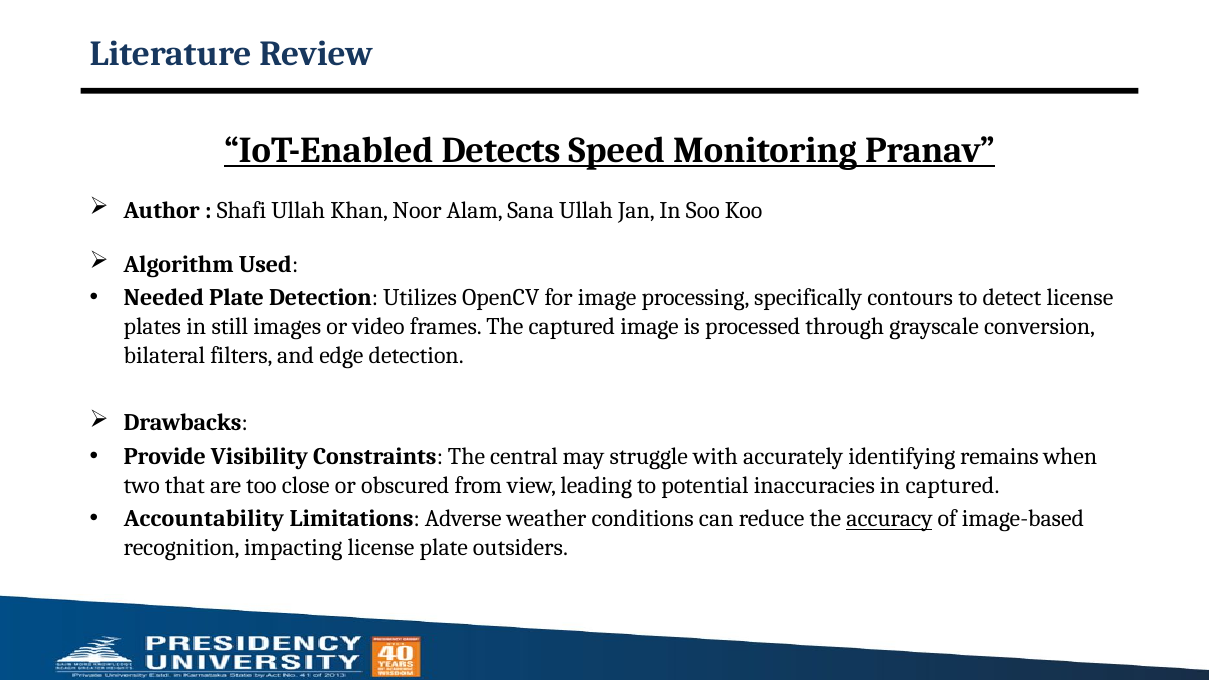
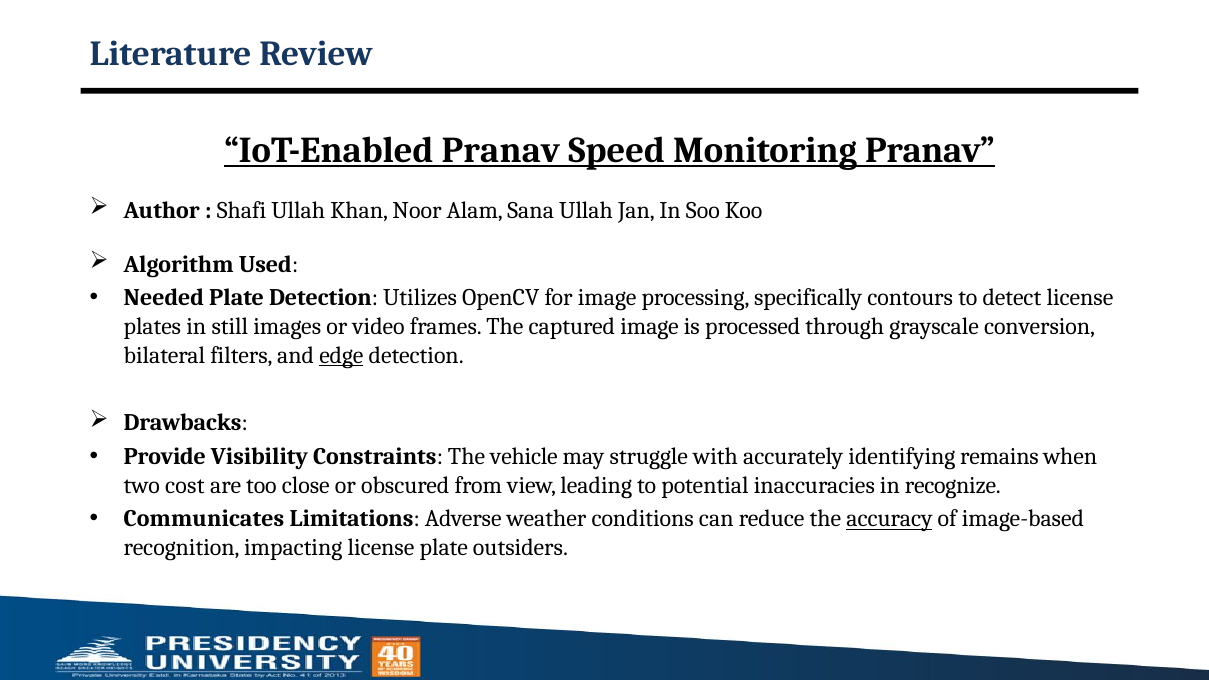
IoT-Enabled Detects: Detects -> Pranav
edge underline: none -> present
central: central -> vehicle
that: that -> cost
in captured: captured -> recognize
Accountability: Accountability -> Communicates
